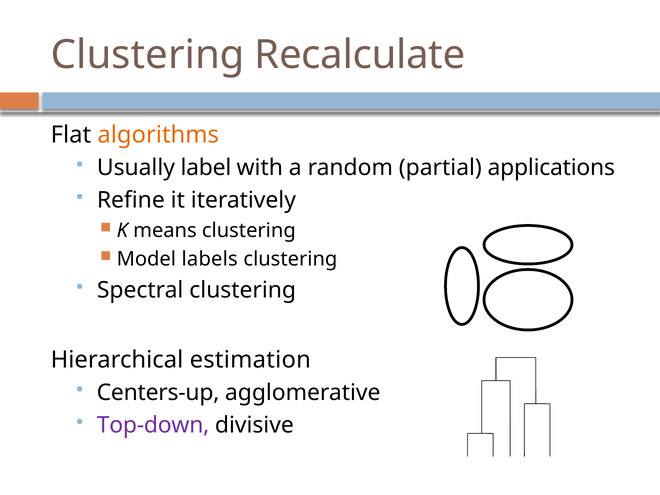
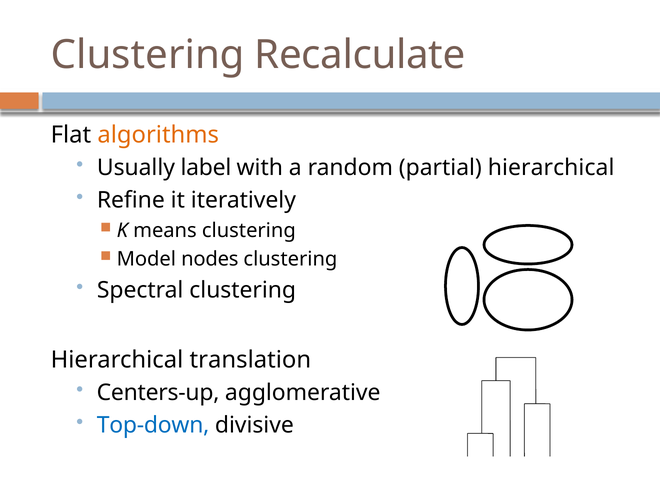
partial applications: applications -> hierarchical
labels: labels -> nodes
estimation: estimation -> translation
Top-down colour: purple -> blue
